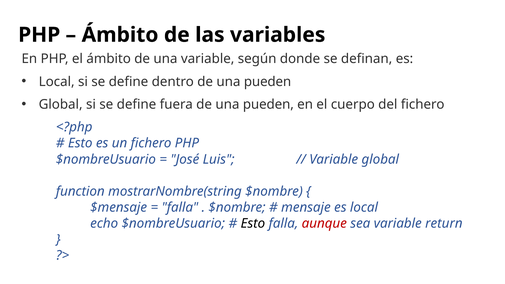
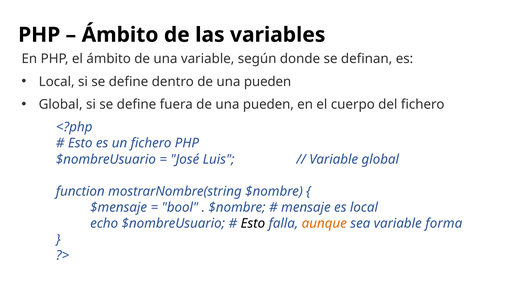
falla at (180, 207): falla -> bool
aunque colour: red -> orange
return: return -> forma
